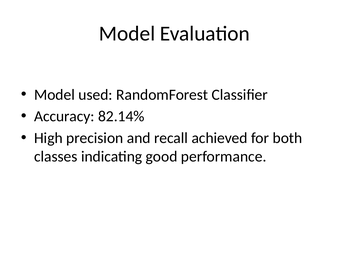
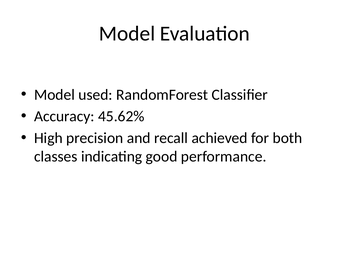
82.14%: 82.14% -> 45.62%
